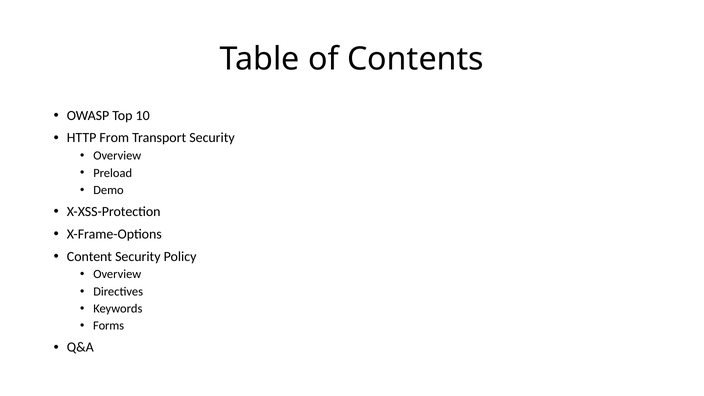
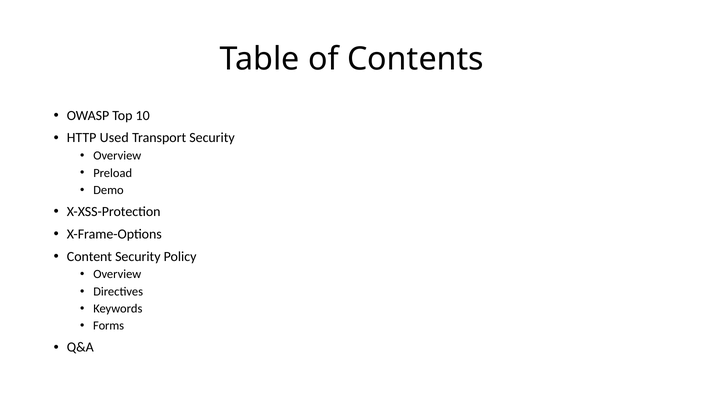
From: From -> Used
